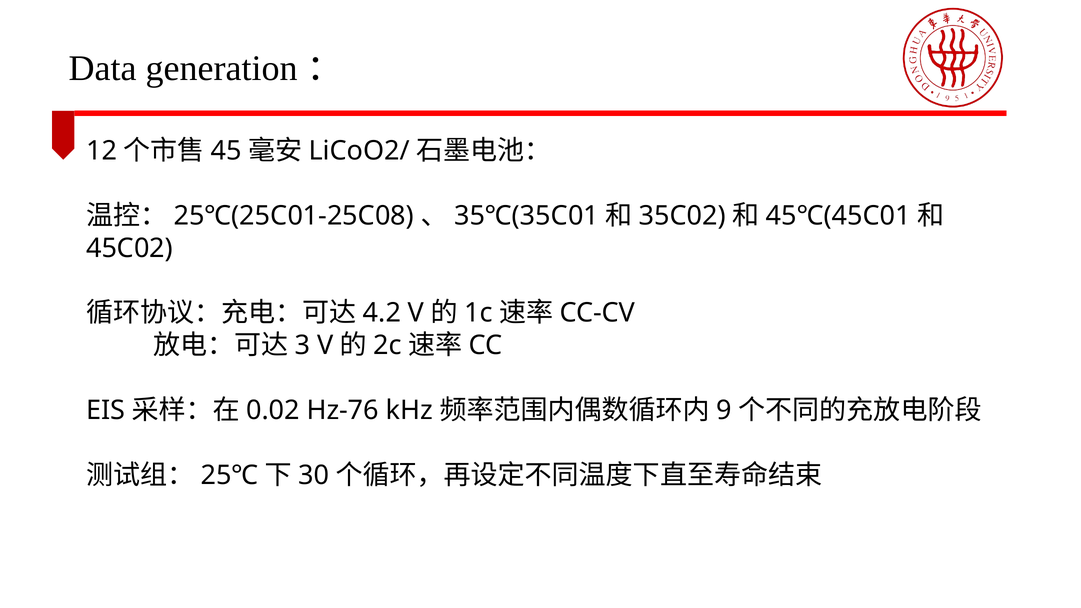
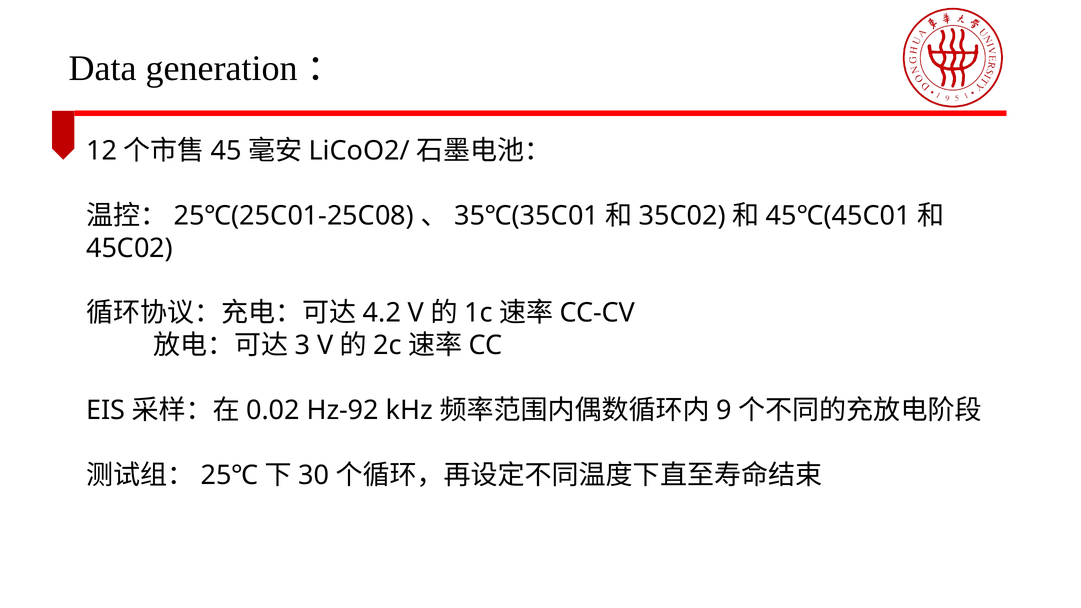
Hz-76: Hz-76 -> Hz-92
